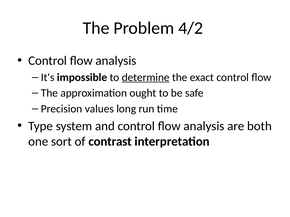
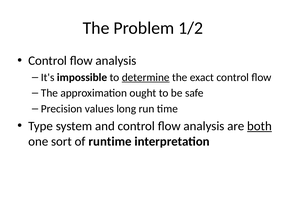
4/2: 4/2 -> 1/2
both underline: none -> present
contrast: contrast -> runtime
